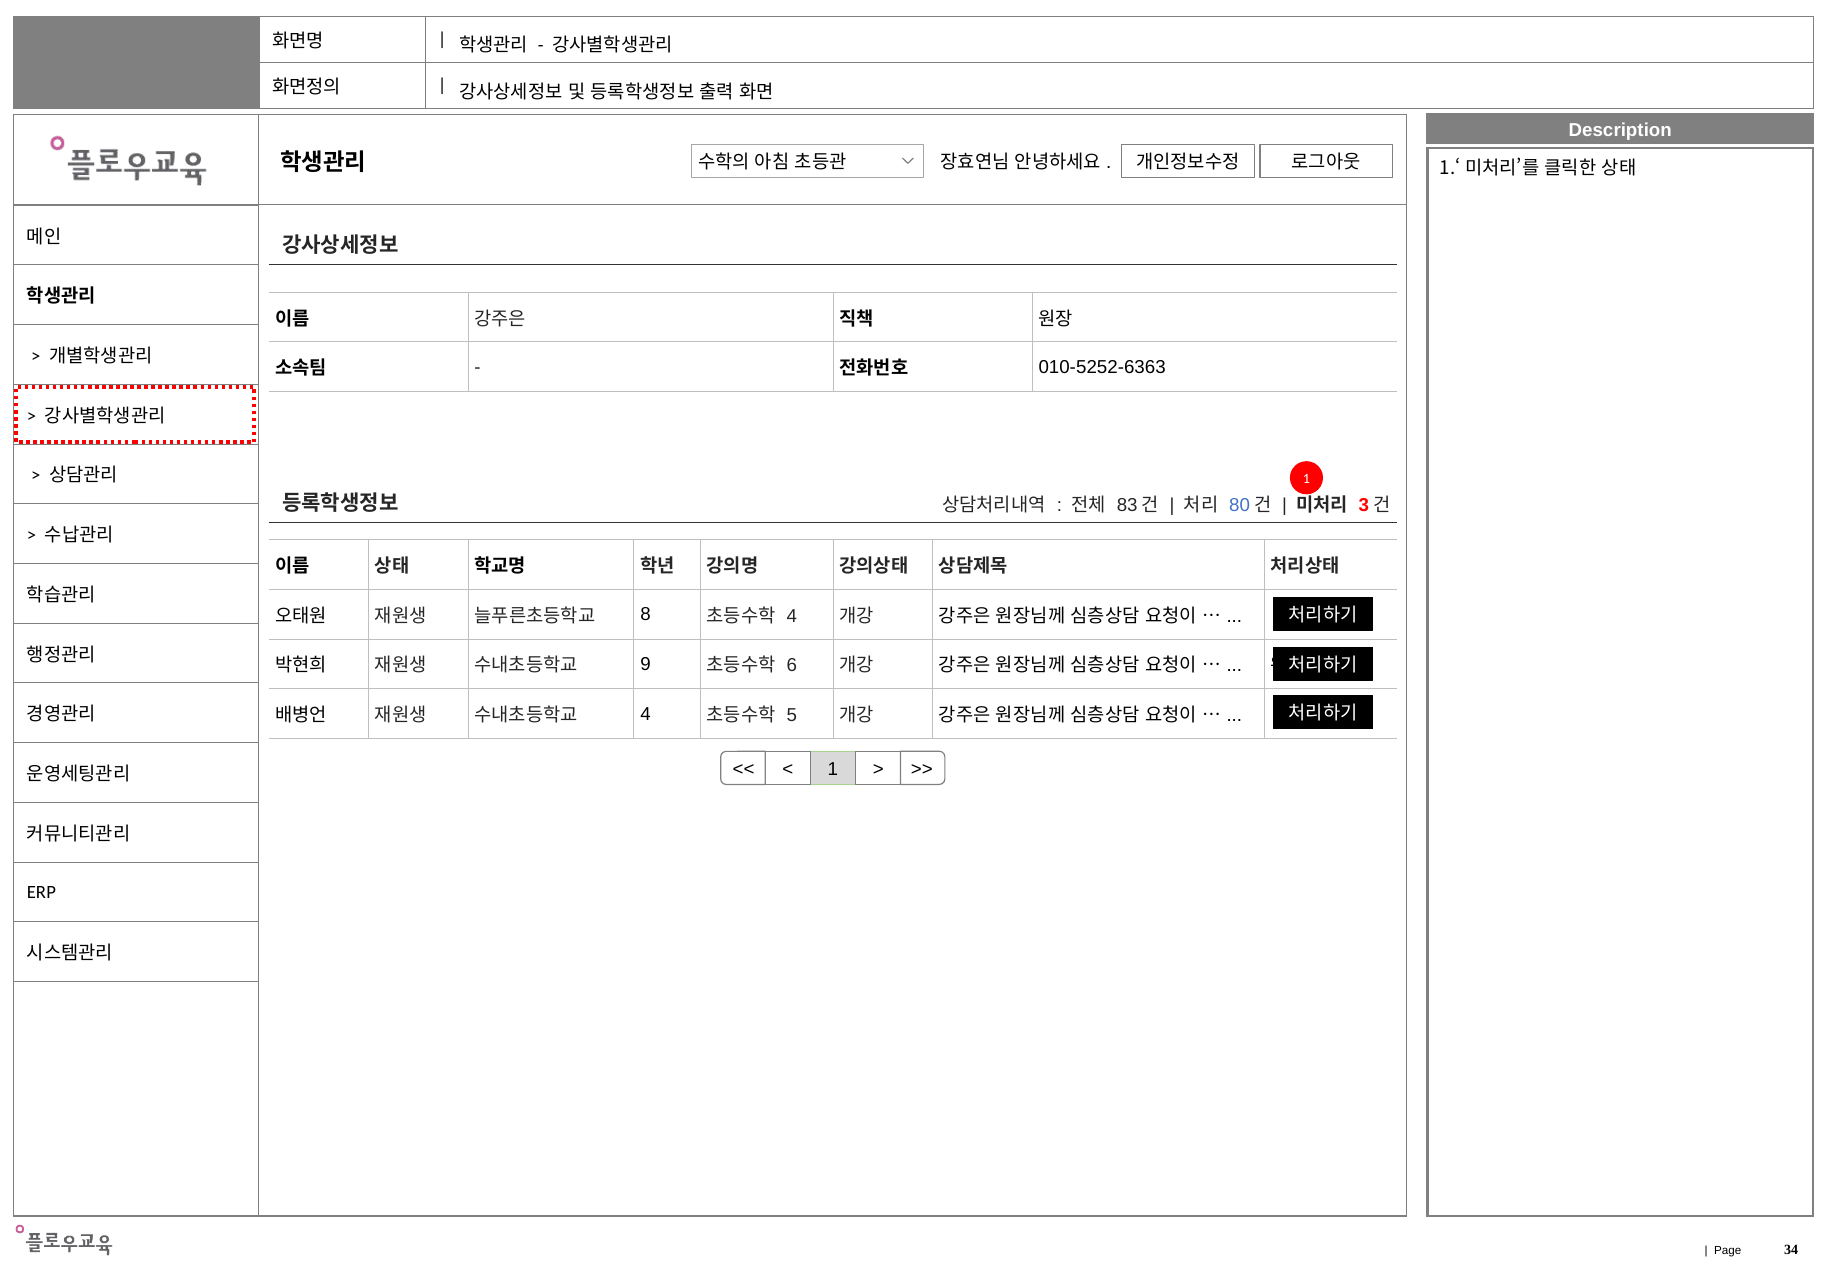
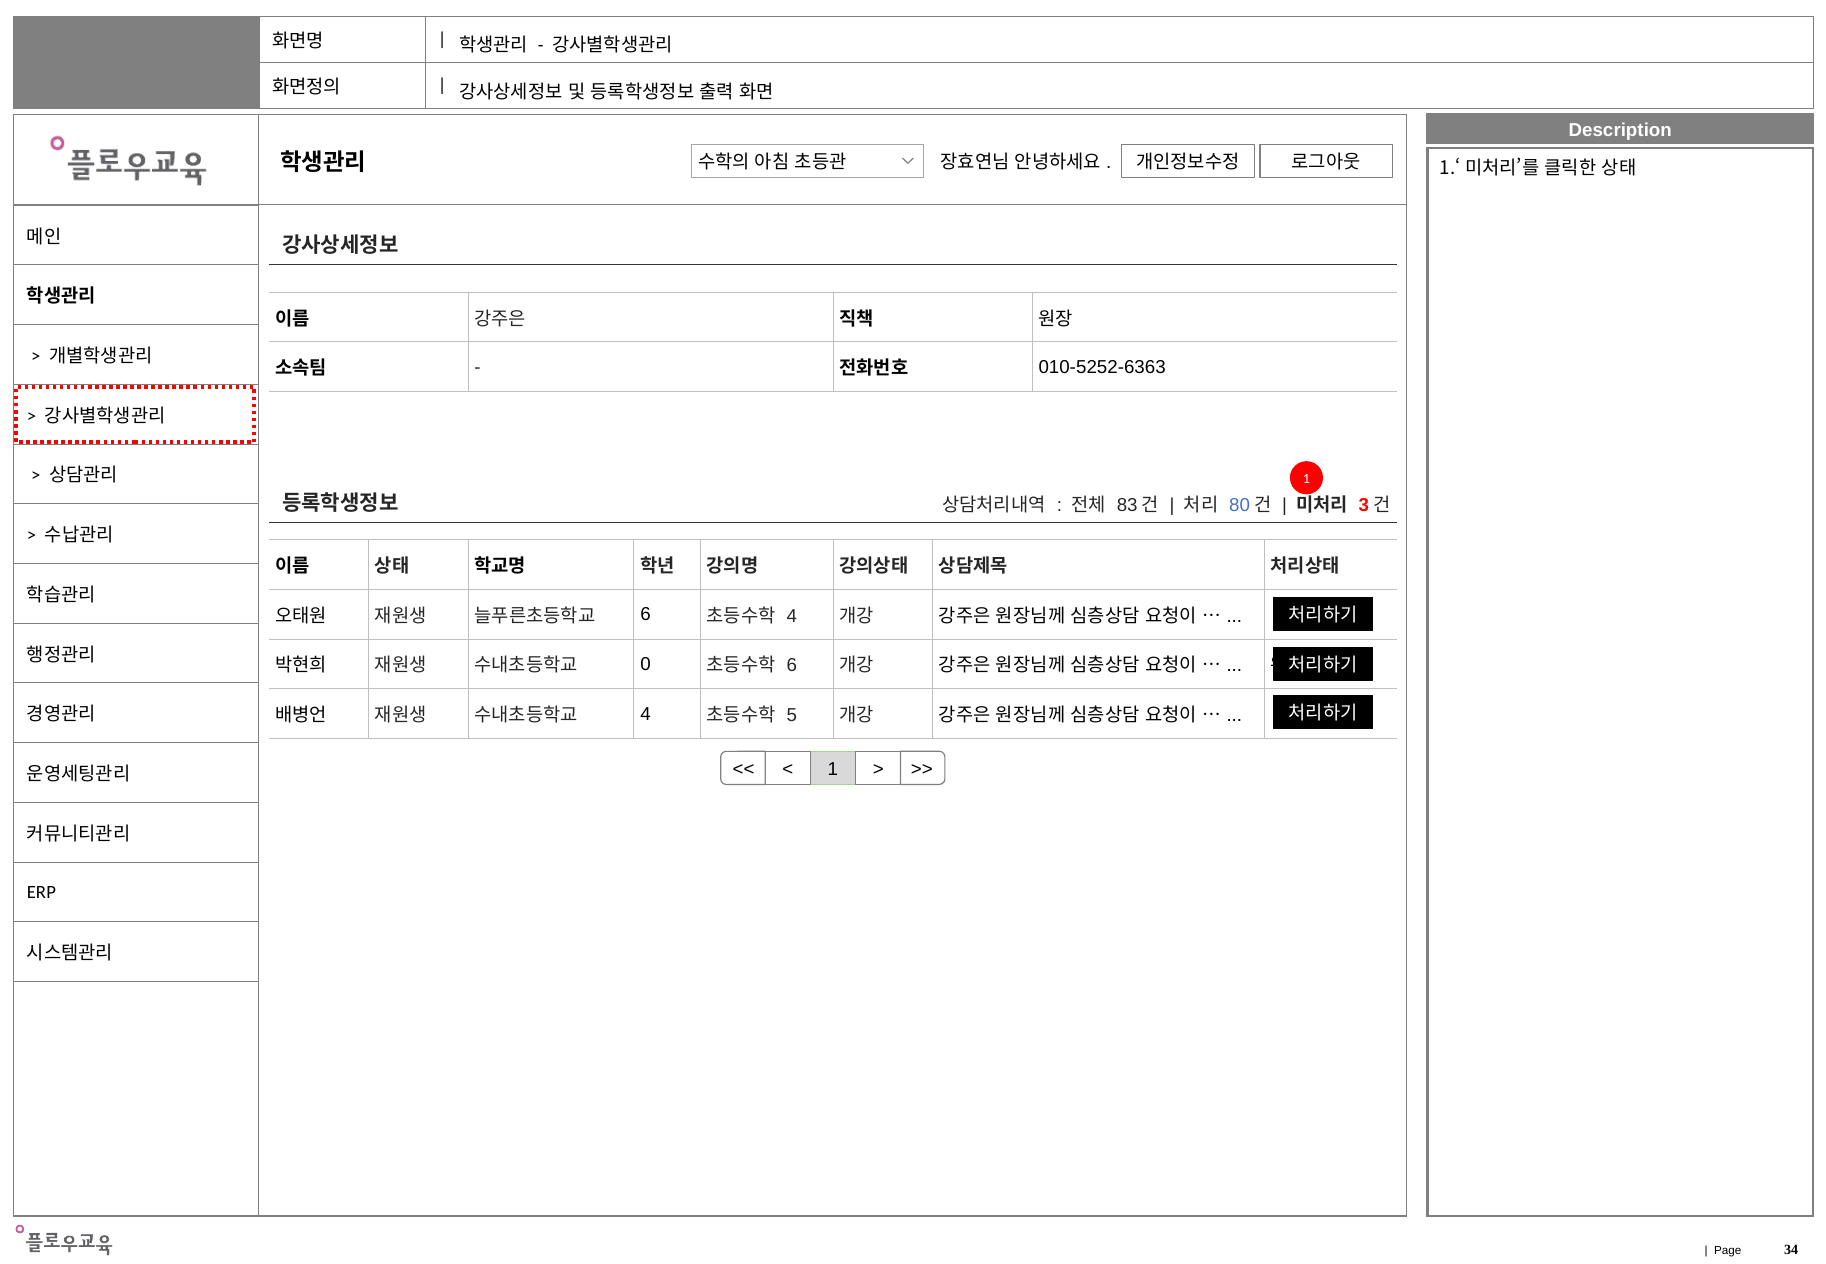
8 at (646, 614): 8 -> 6
9: 9 -> 0
